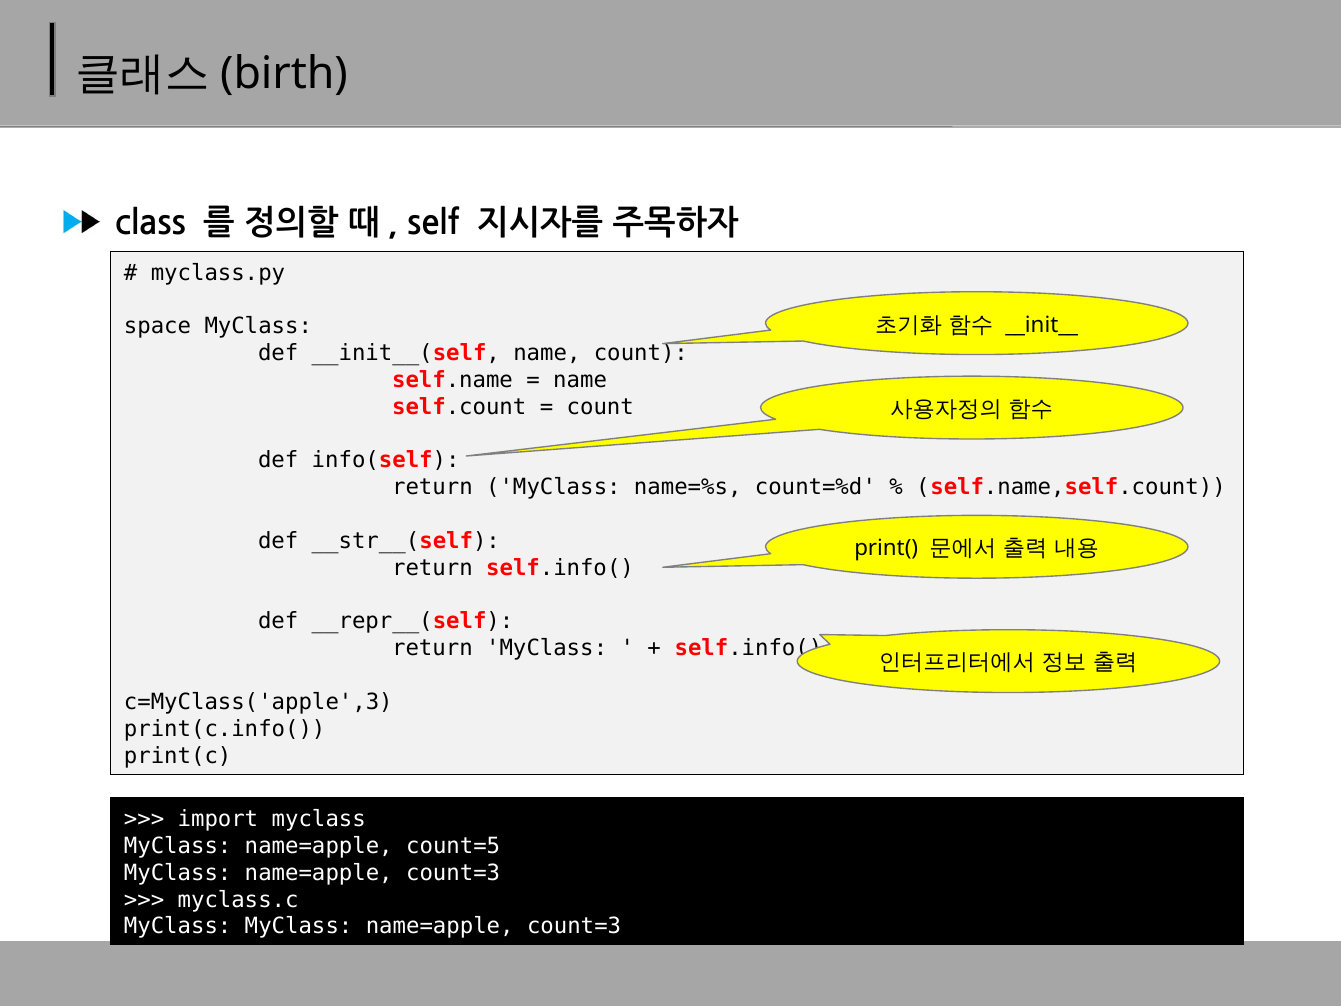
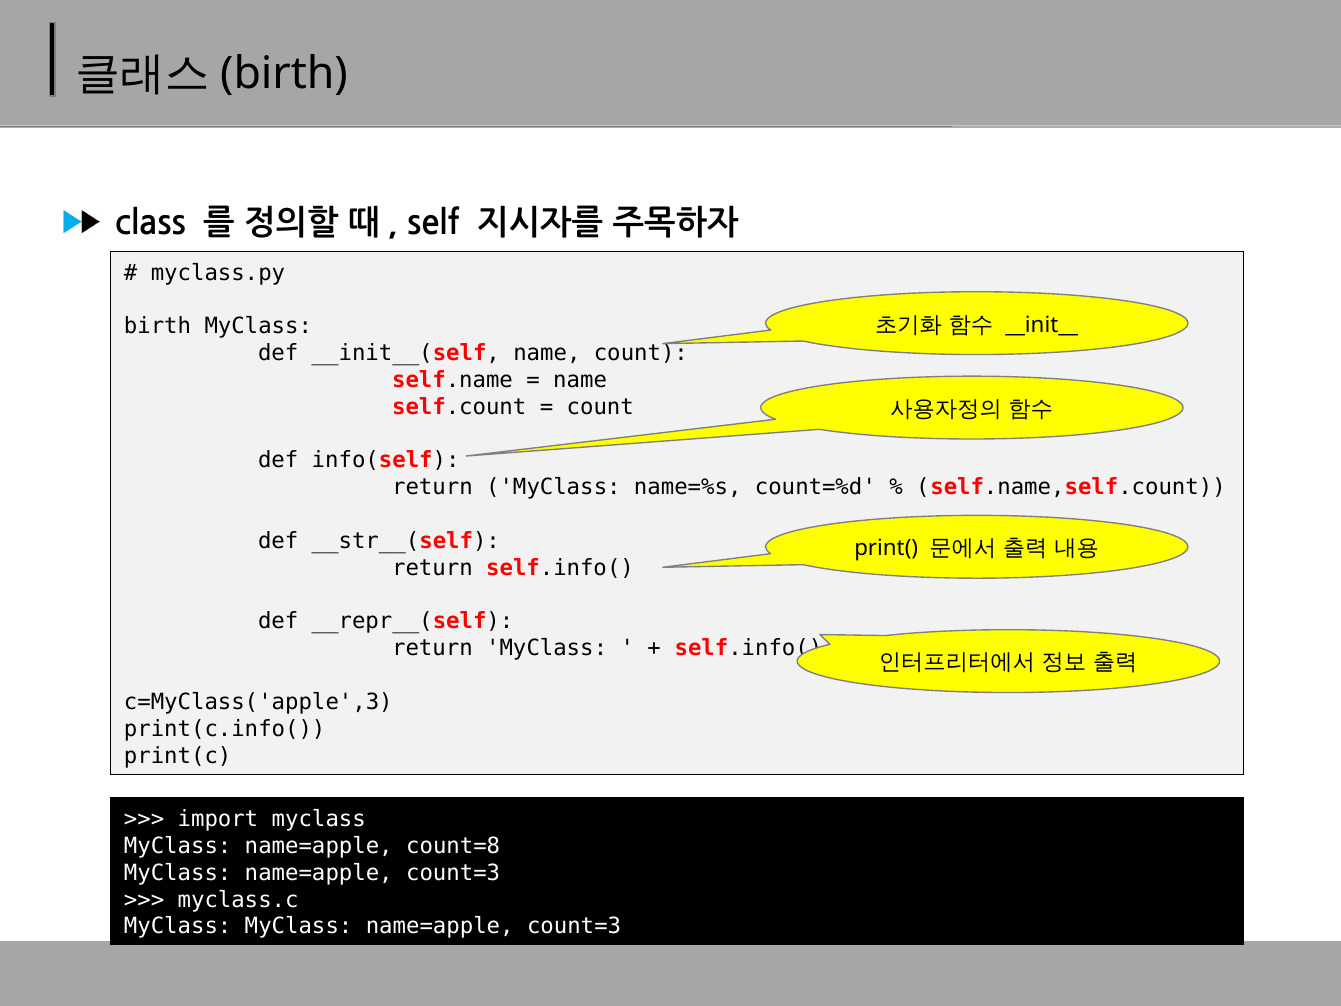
space at (158, 326): space -> birth
count=5: count=5 -> count=8
